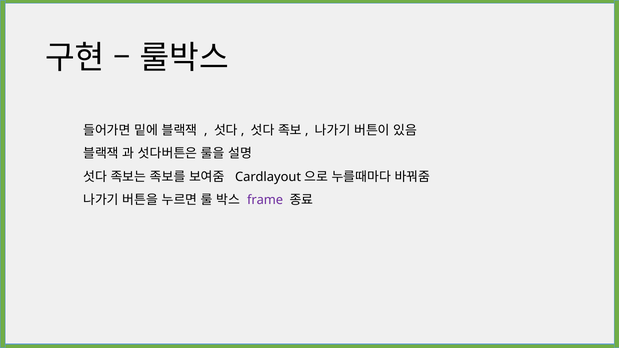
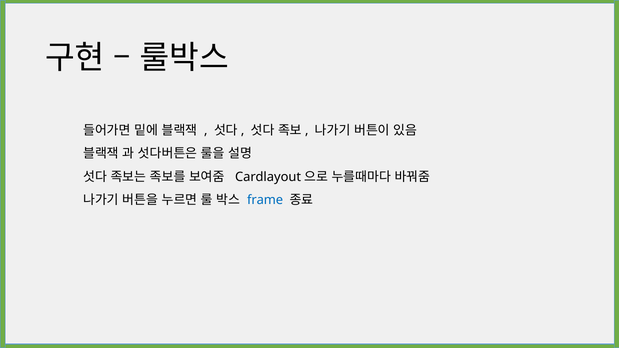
frame colour: purple -> blue
